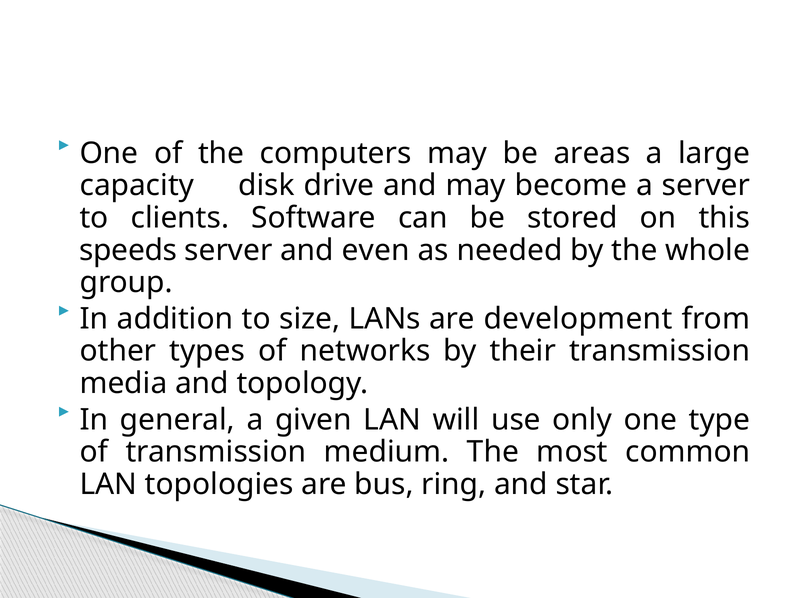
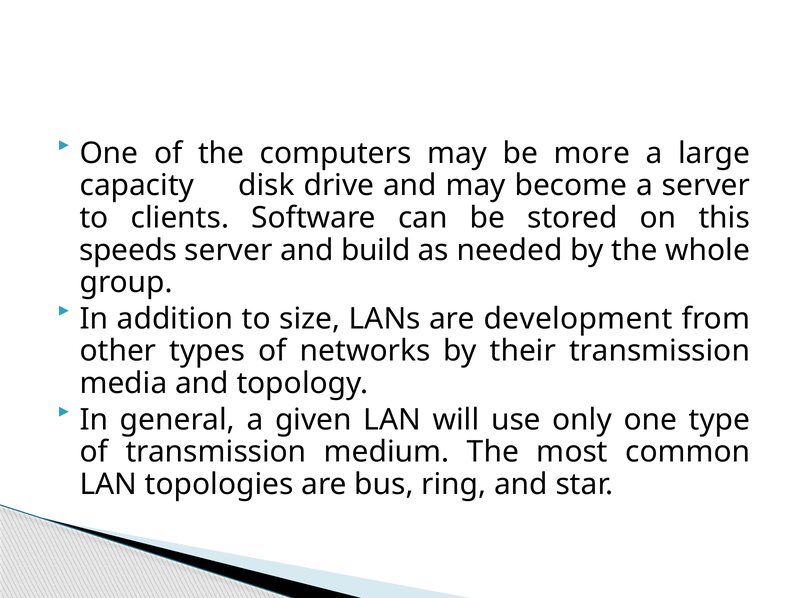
areas: areas -> more
even: even -> build
